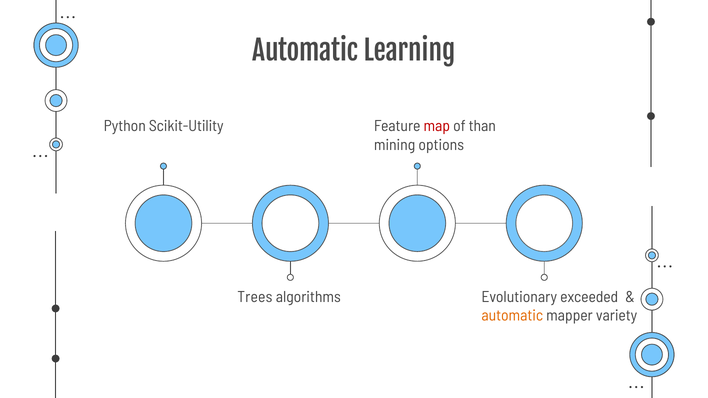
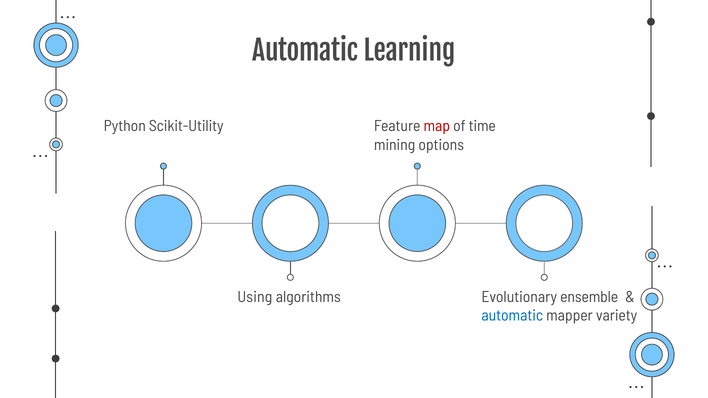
than: than -> time
Trees: Trees -> Using
exceeded: exceeded -> ensemble
automatic at (512, 316) colour: orange -> blue
